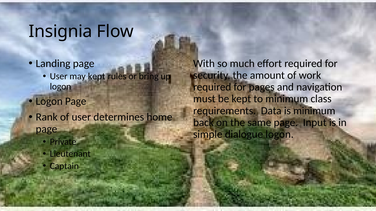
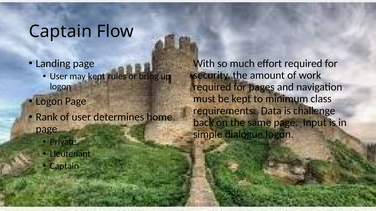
Insignia at (60, 32): Insignia -> Captain
is minimum: minimum -> challenge
